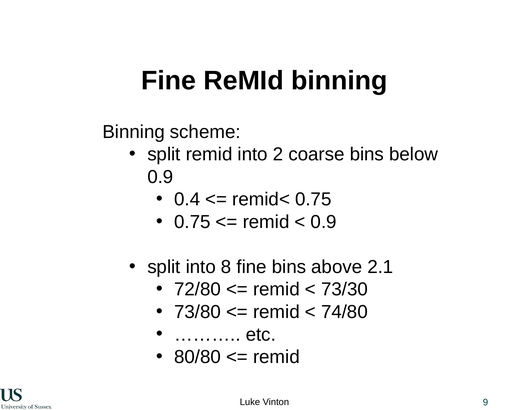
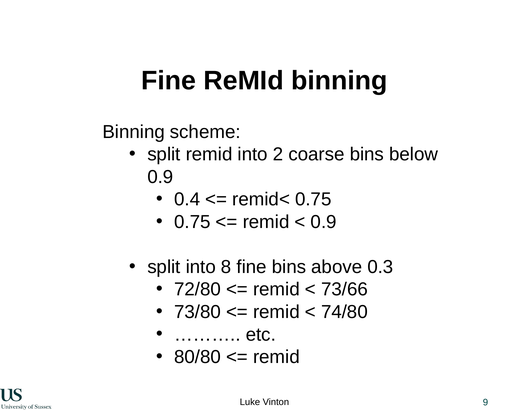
2.1: 2.1 -> 0.3
73/30: 73/30 -> 73/66
